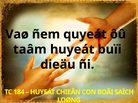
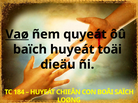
Vaø underline: none -> present
taâm: taâm -> baïch
buïi: buïi -> toäi
